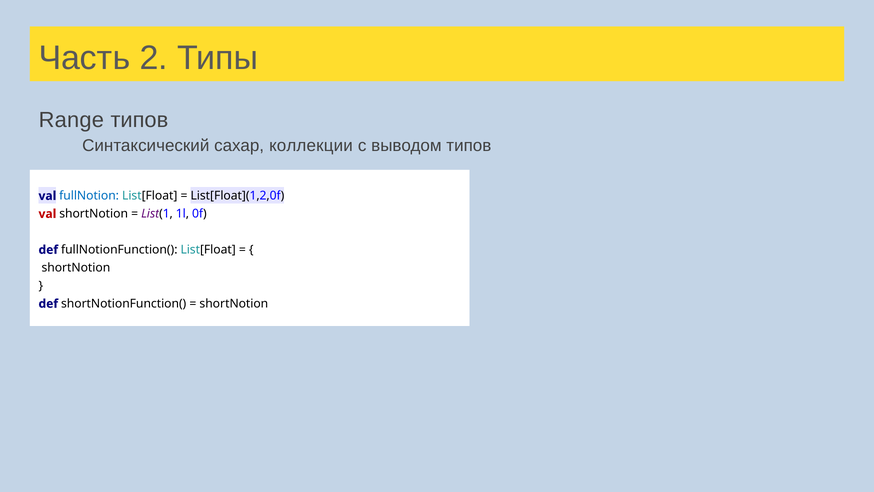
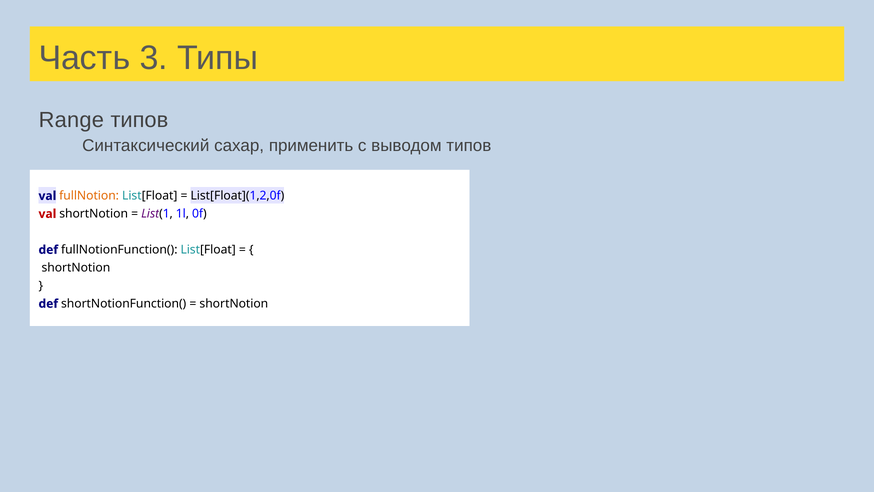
2: 2 -> 3
коллекции: коллекции -> применить
fullNotion colour: blue -> orange
